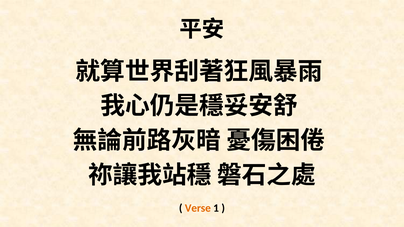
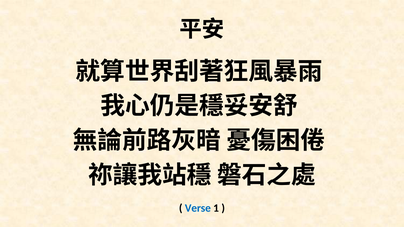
Verse colour: orange -> blue
